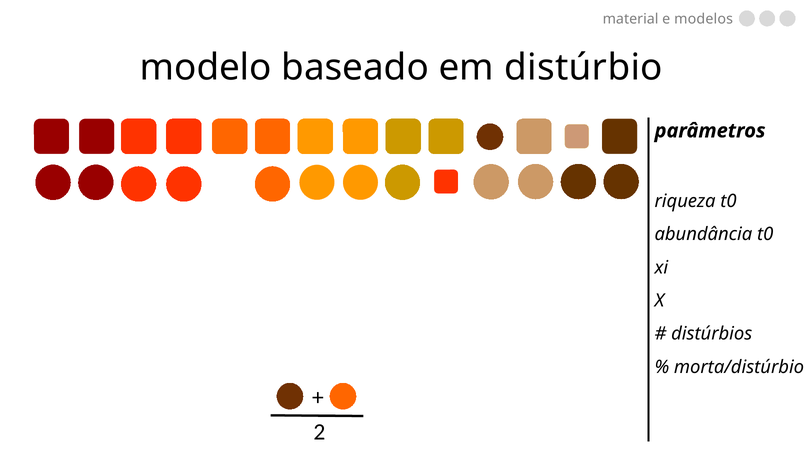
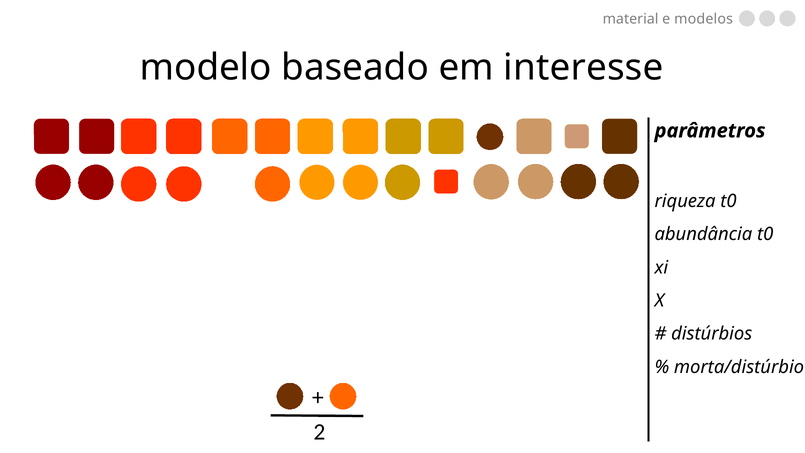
distúrbio: distúrbio -> interesse
